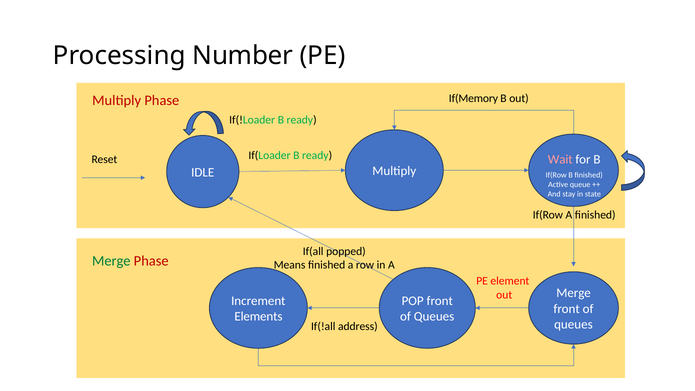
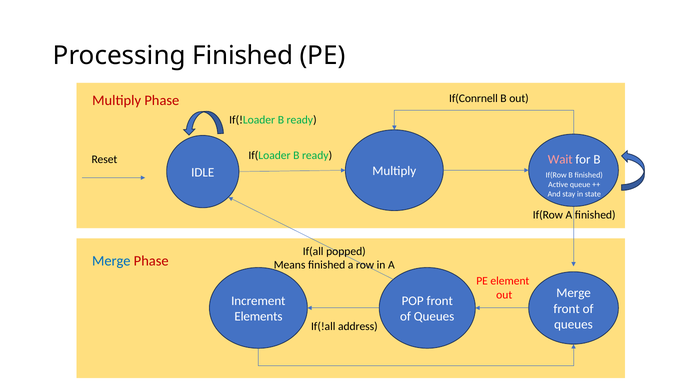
Processing Number: Number -> Finished
If(Memory: If(Memory -> If(Conrnell
Merge at (111, 261) colour: green -> blue
